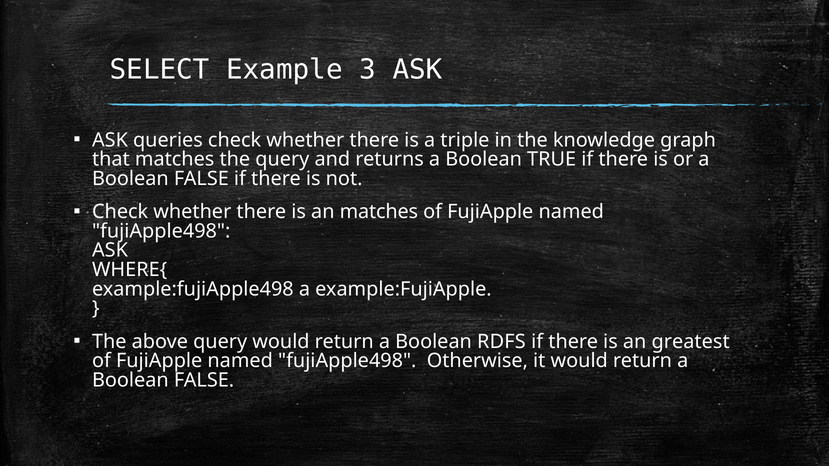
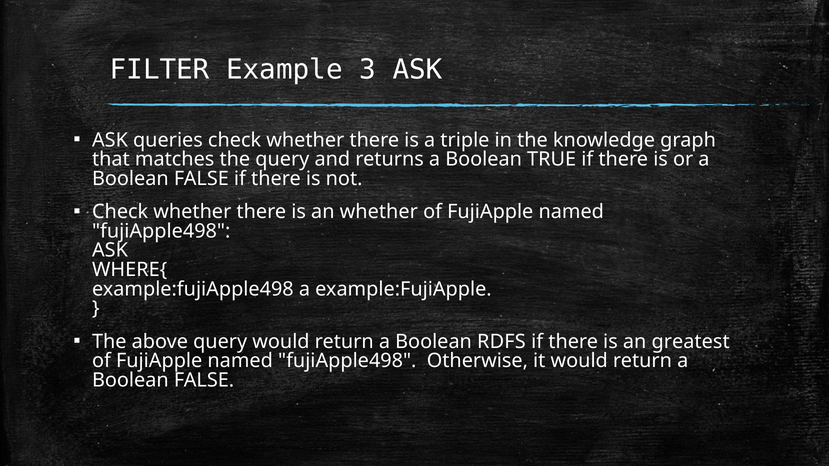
SELECT: SELECT -> FILTER
an matches: matches -> whether
